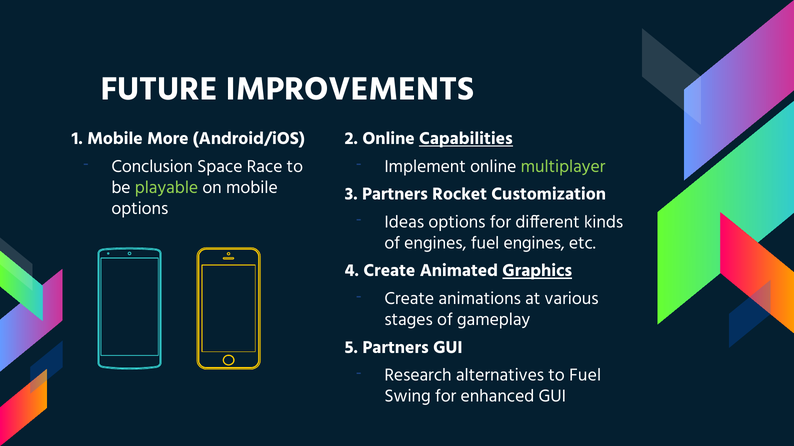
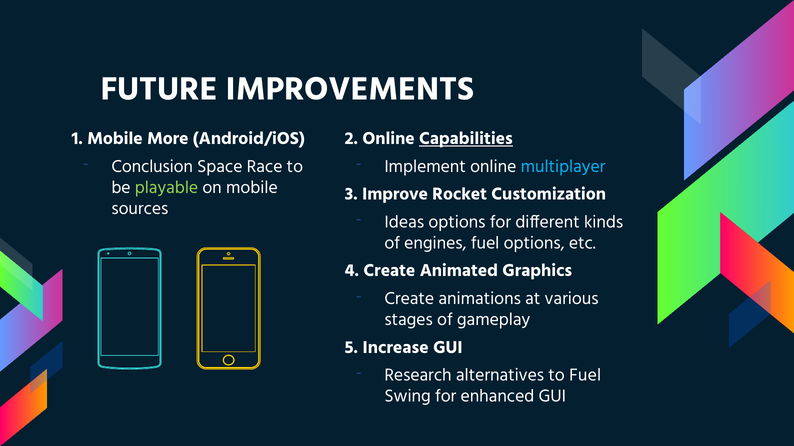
multiplayer colour: light green -> light blue
3 Partners: Partners -> Improve
options at (140, 209): options -> sources
fuel engines: engines -> options
Graphics underline: present -> none
5 Partners: Partners -> Increase
